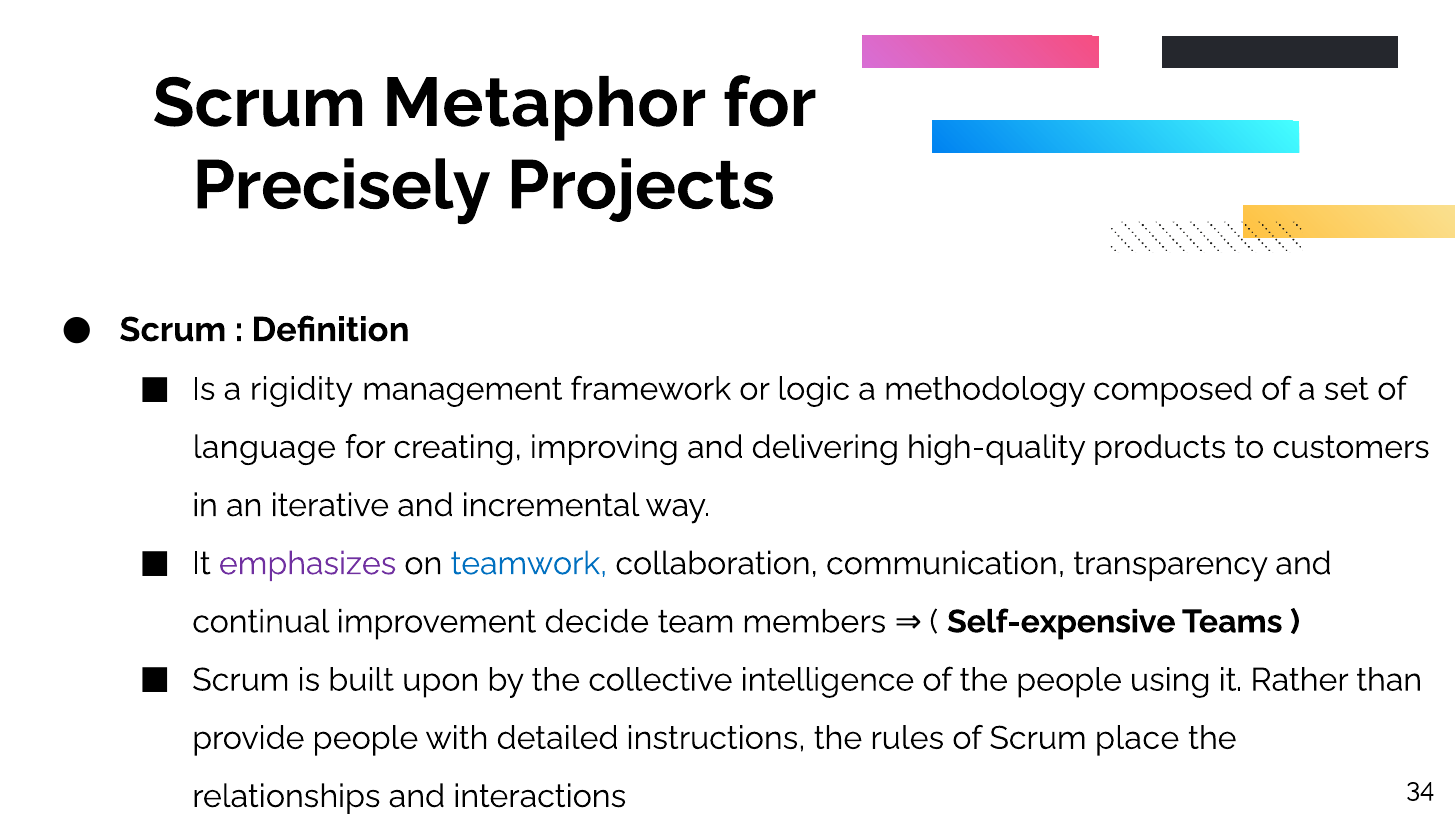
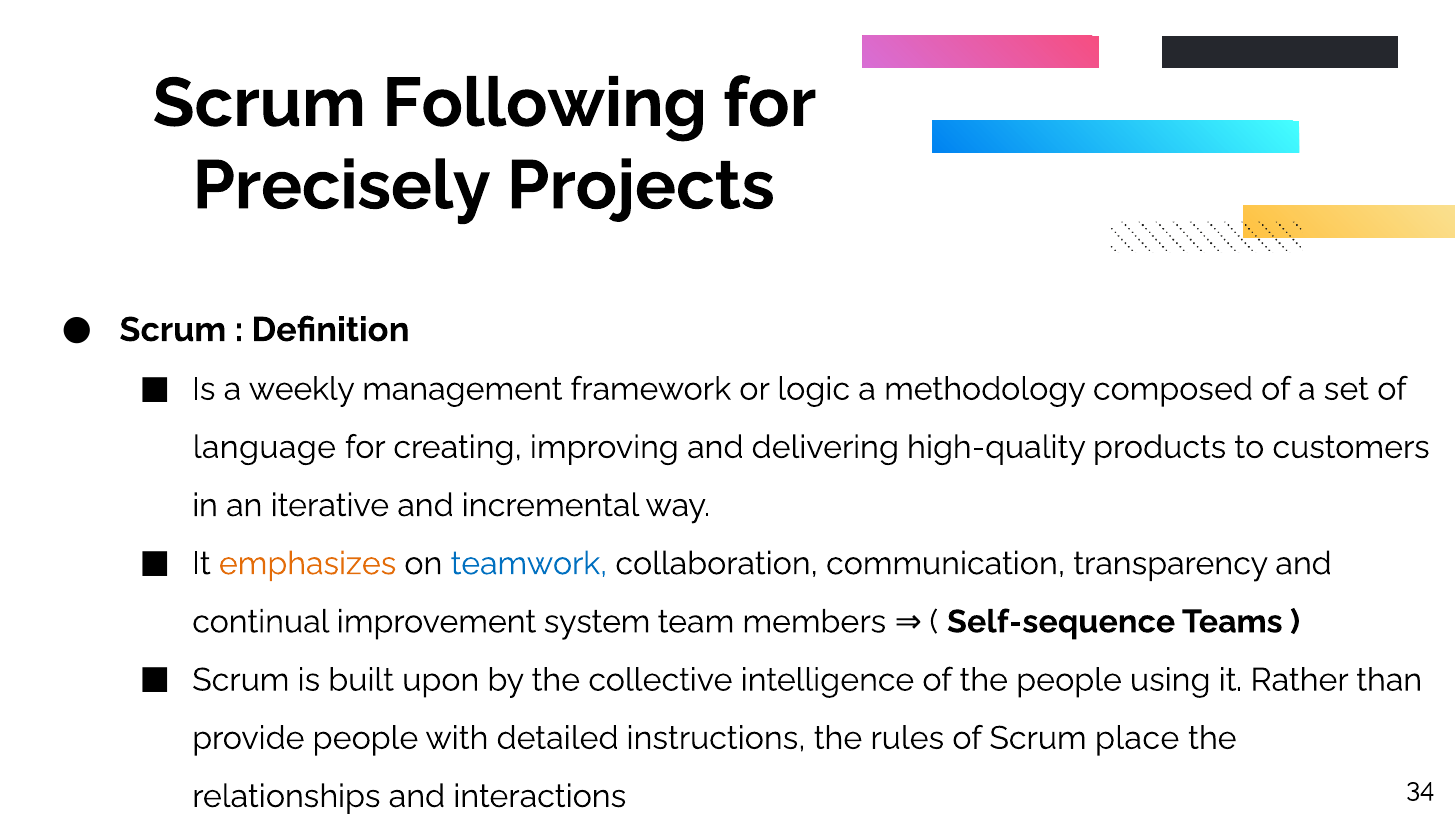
Metaphor: Metaphor -> Following
rigidity: rigidity -> weekly
emphasizes colour: purple -> orange
decide: decide -> system
Self-expensive: Self-expensive -> Self-sequence
